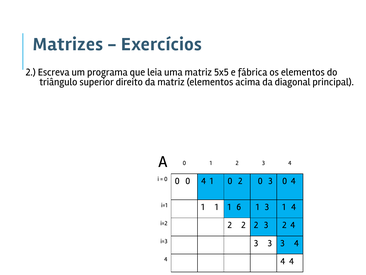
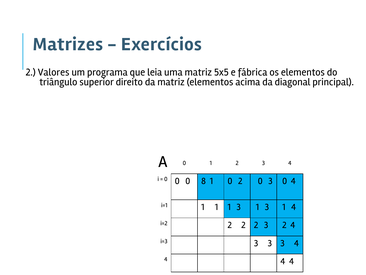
Escreva: Escreva -> Valores
0 0 4: 4 -> 8
1 1 6: 6 -> 3
